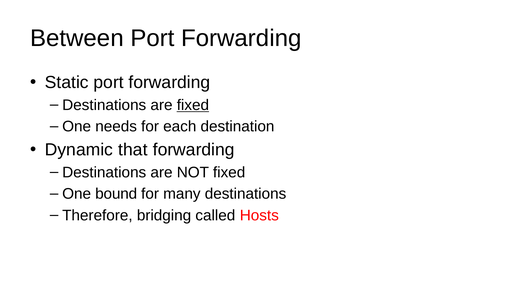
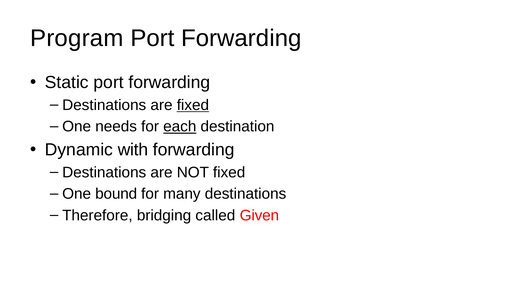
Between: Between -> Program
each underline: none -> present
that: that -> with
Hosts: Hosts -> Given
